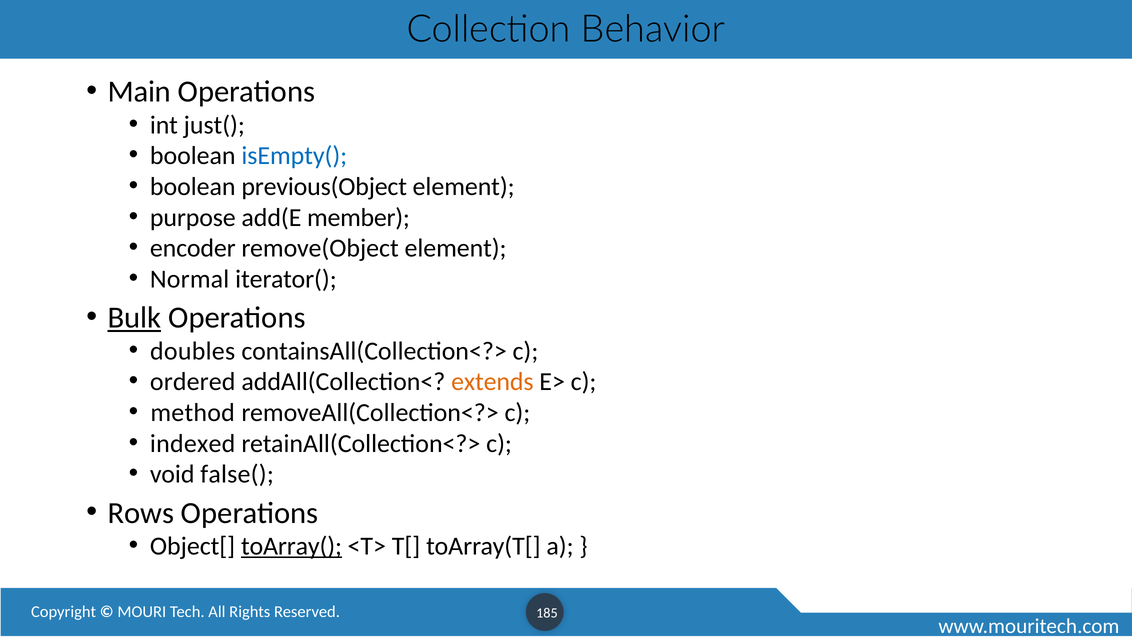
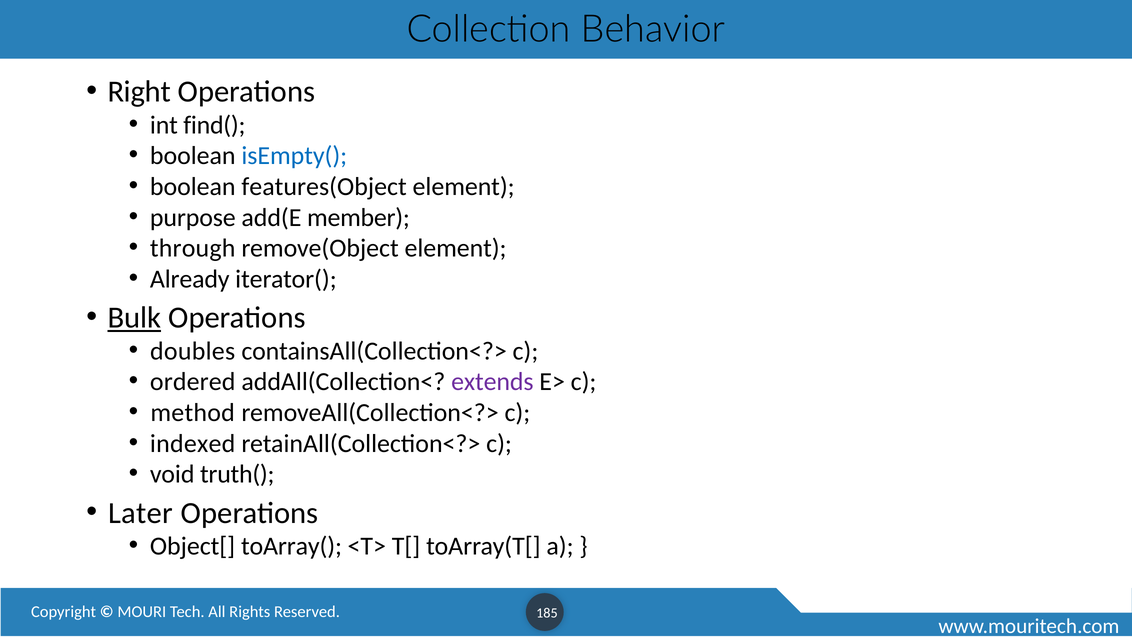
Main: Main -> Right
just(: just( -> find(
previous(Object: previous(Object -> features(Object
encoder: encoder -> through
Normal: Normal -> Already
extends colour: orange -> purple
false(: false( -> truth(
Rows: Rows -> Later
toArray( underline: present -> none
